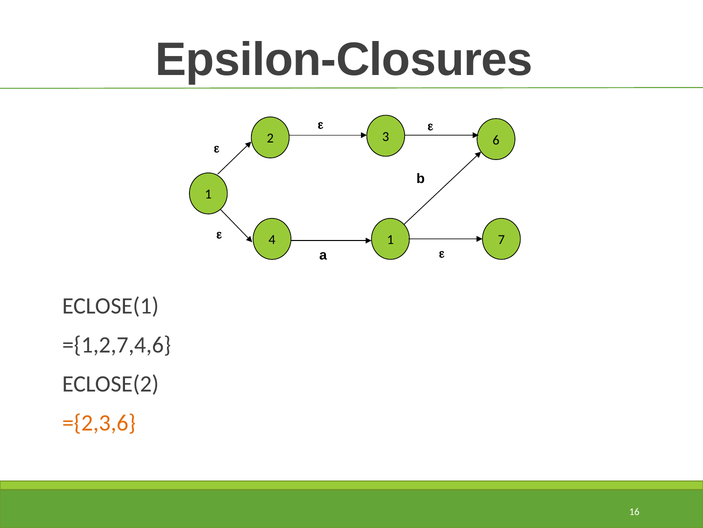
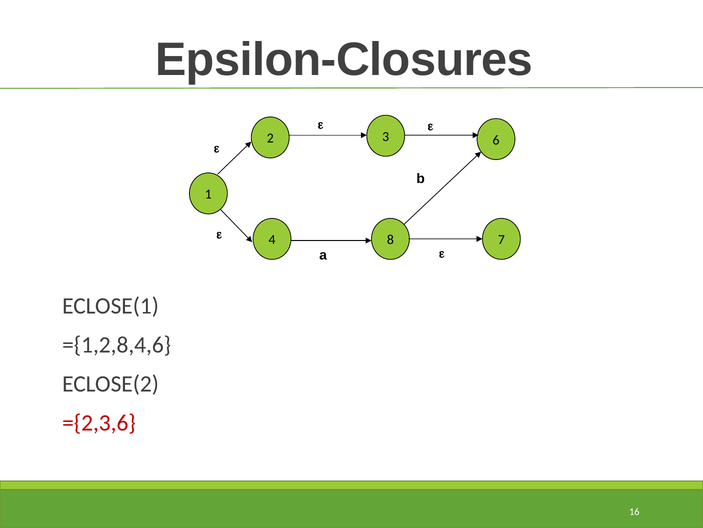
4 1: 1 -> 8
={1,2,7,4,6: ={1,2,7,4,6 -> ={1,2,8,4,6
={2,3,6 colour: orange -> red
